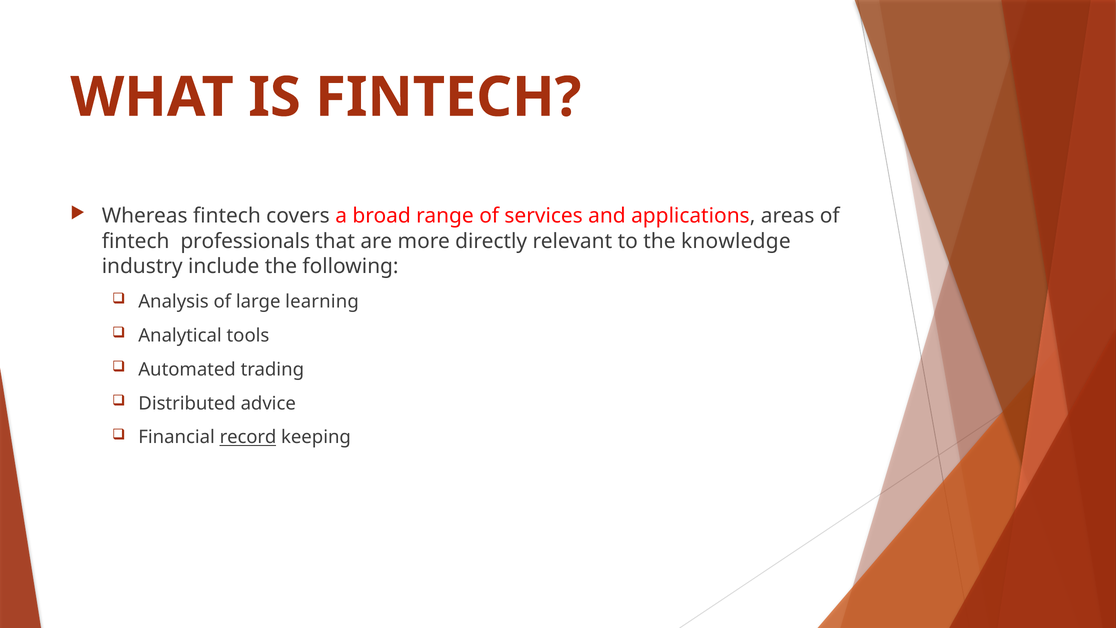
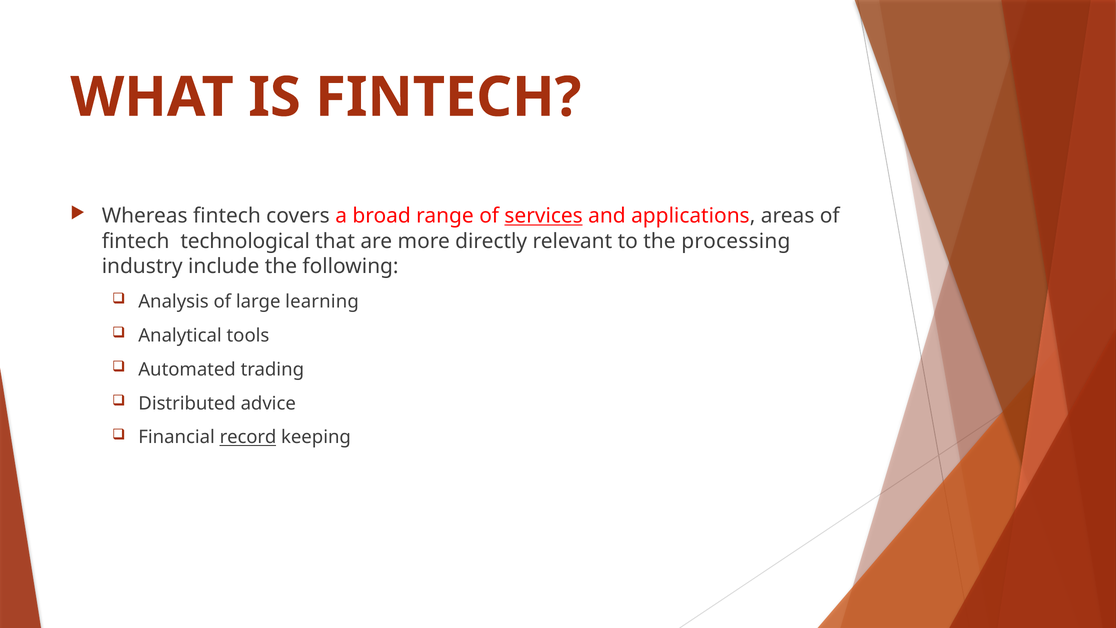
services underline: none -> present
professionals: professionals -> technological
knowledge: knowledge -> processing
